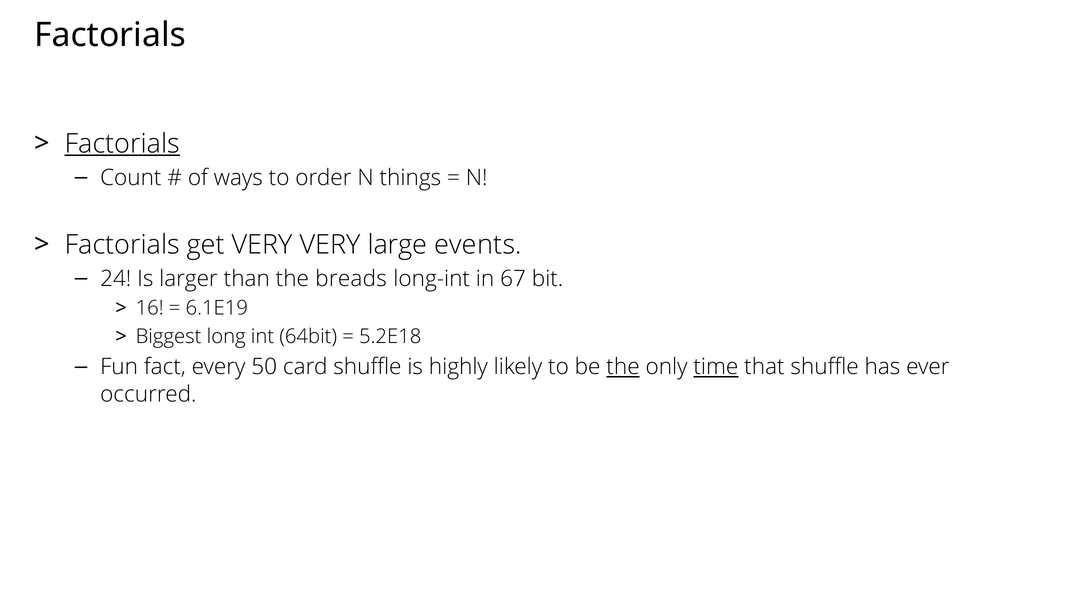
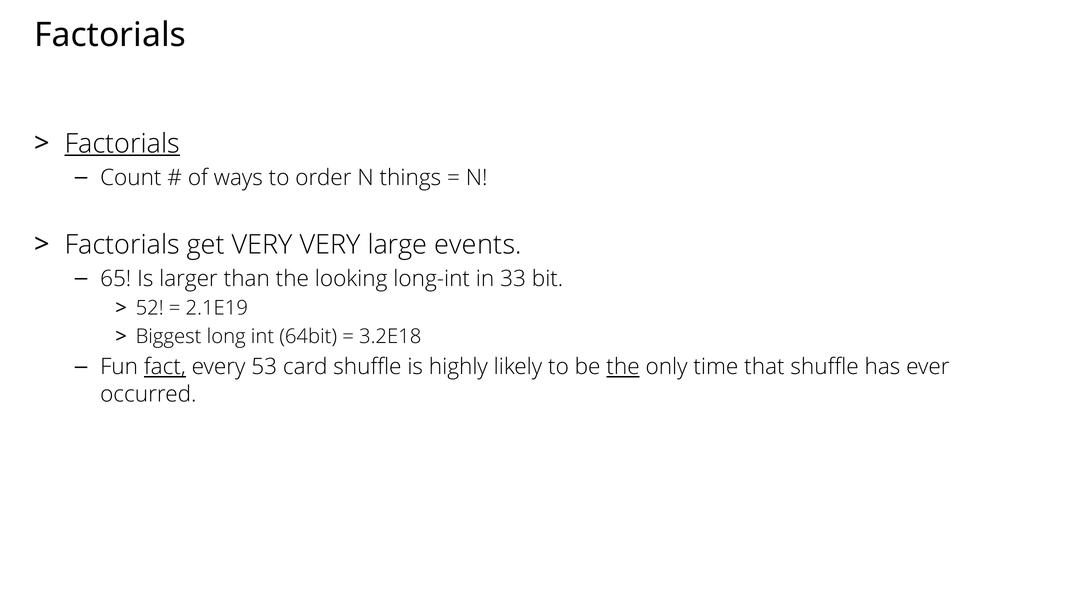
24: 24 -> 65
breads: breads -> looking
67: 67 -> 33
16: 16 -> 52
6.1E19: 6.1E19 -> 2.1E19
5.2E18: 5.2E18 -> 3.2E18
fact underline: none -> present
50: 50 -> 53
time underline: present -> none
